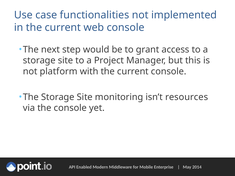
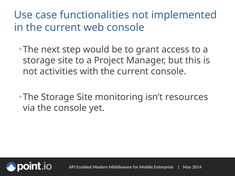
platform: platform -> activities
